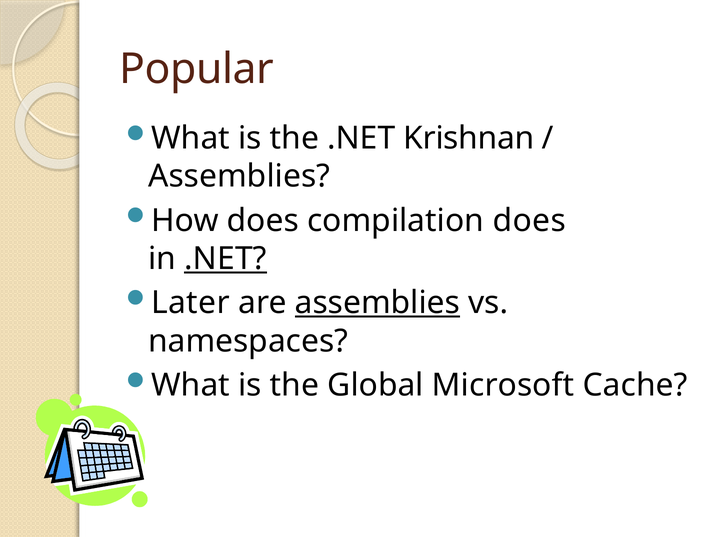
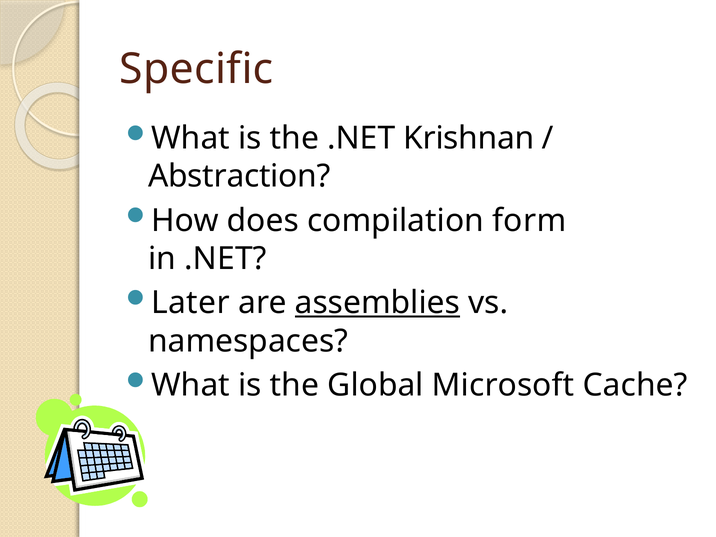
Popular: Popular -> Specific
Assemblies at (239, 176): Assemblies -> Abstraction
compilation does: does -> form
.NET at (225, 259) underline: present -> none
